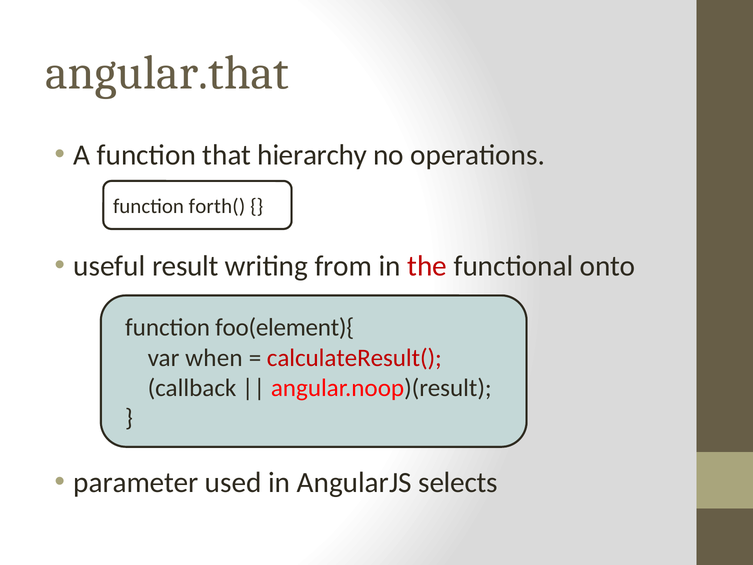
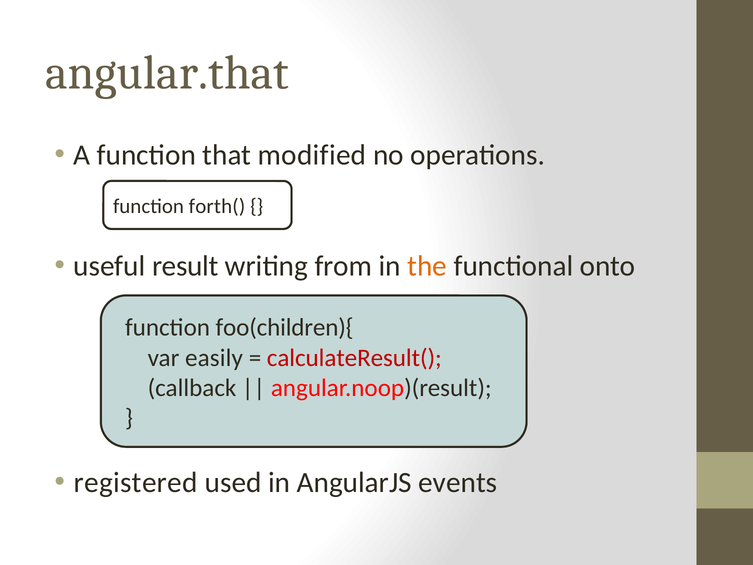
hierarchy: hierarchy -> modified
the colour: red -> orange
foo(element){: foo(element){ -> foo(children){
when: when -> easily
parameter: parameter -> registered
selects: selects -> events
